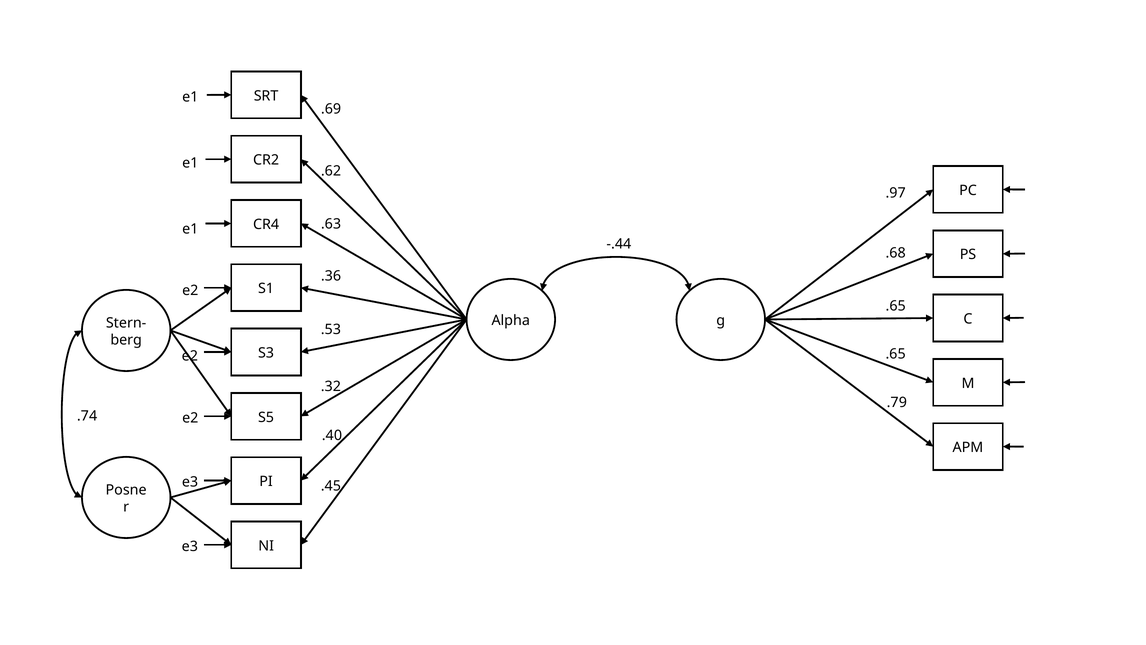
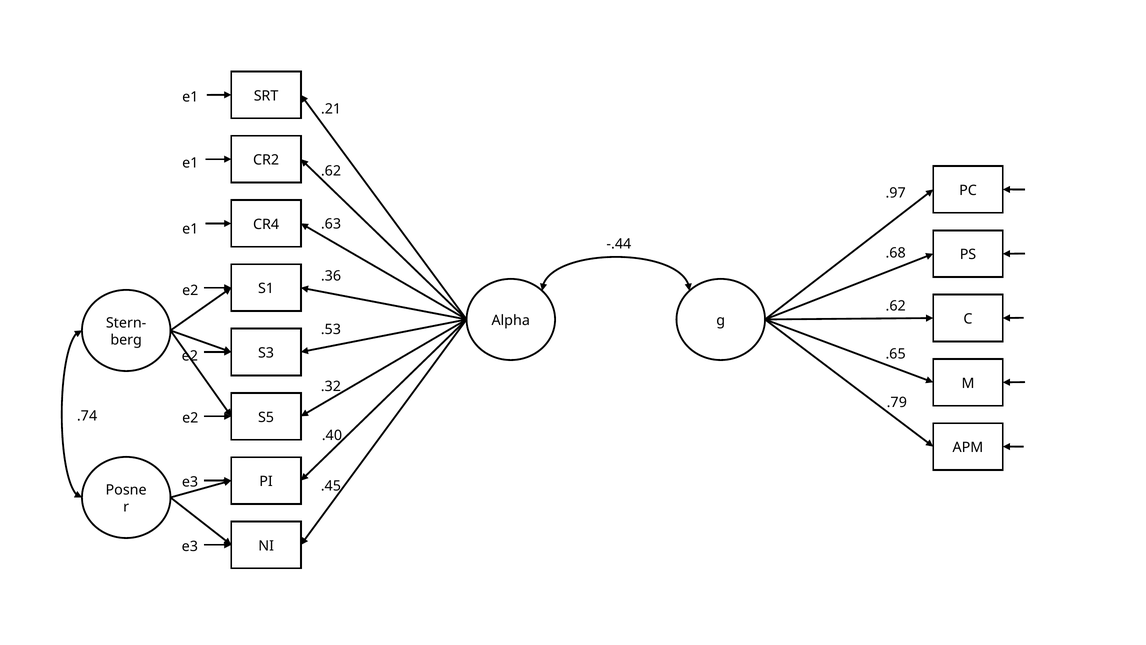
.69: .69 -> .21
.65 at (896, 306): .65 -> .62
